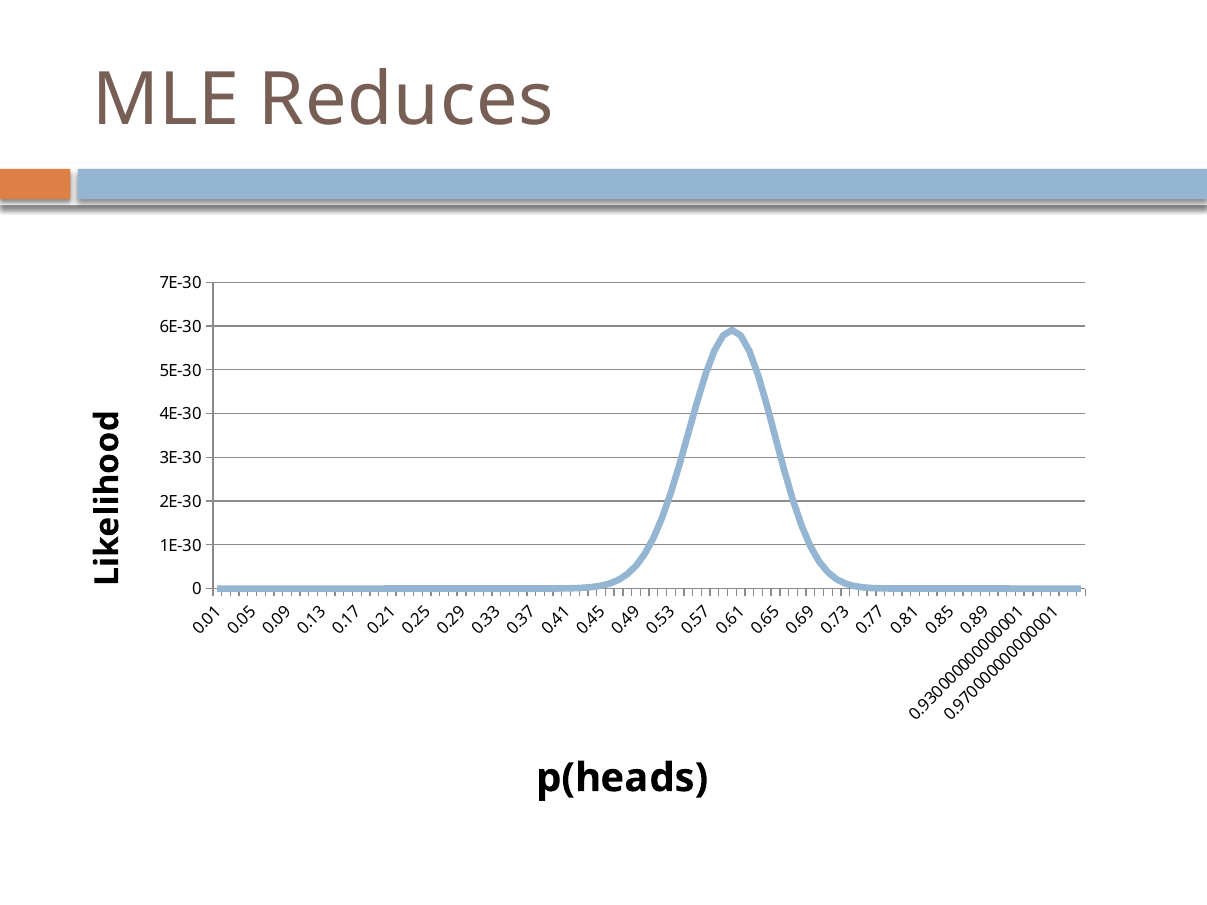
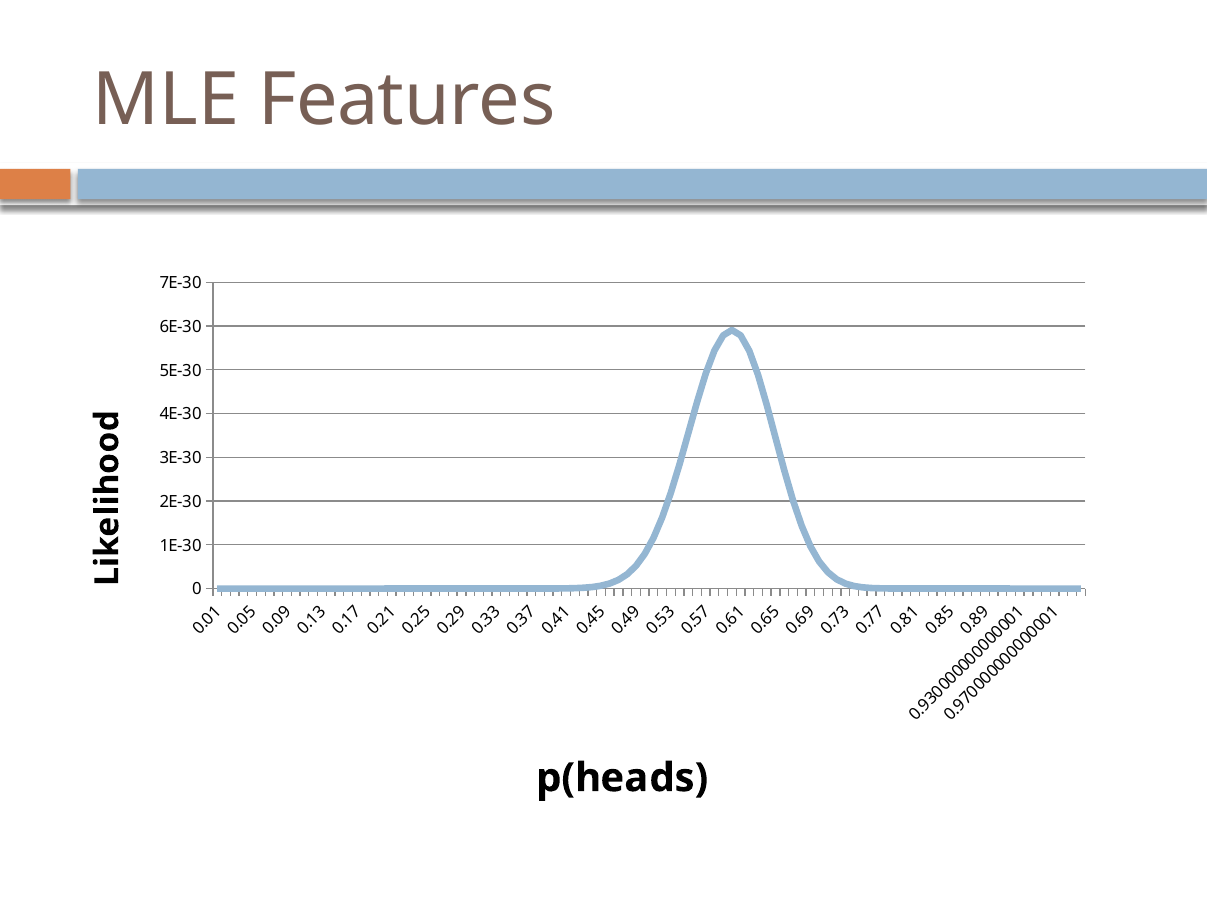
Reduces: Reduces -> Features
